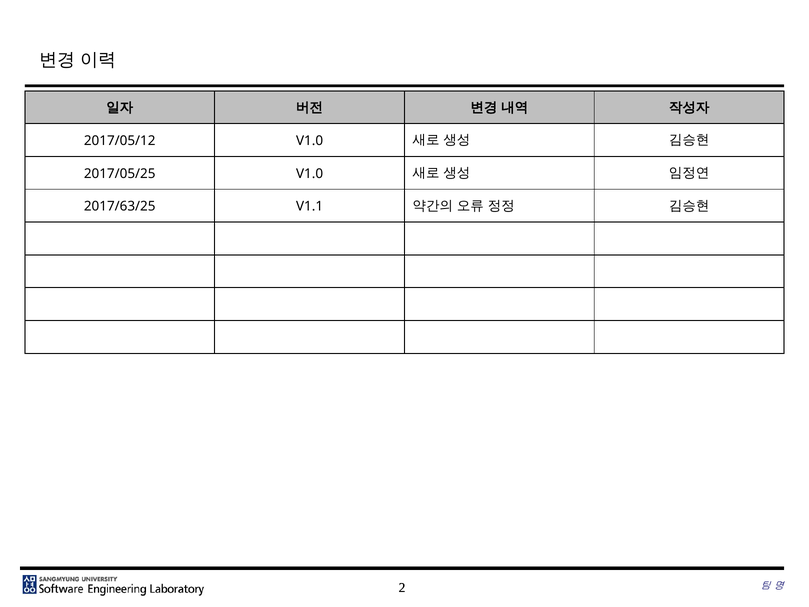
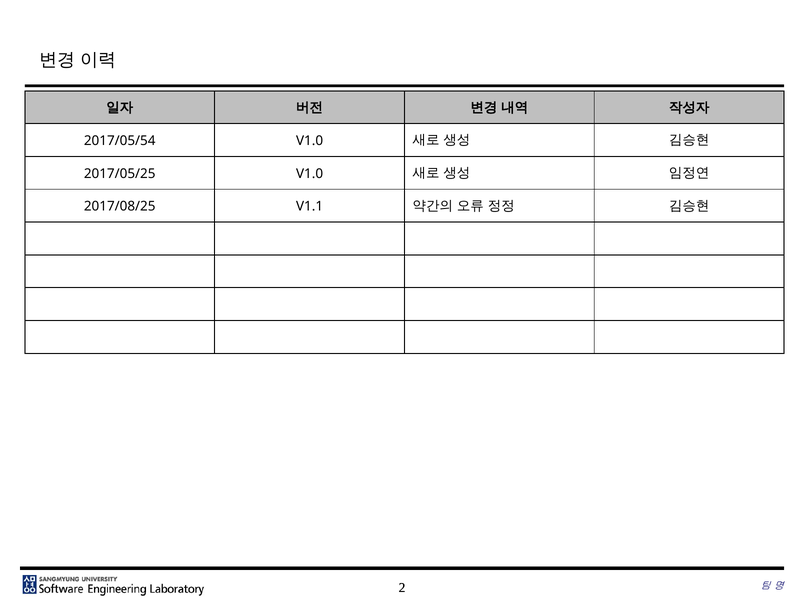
2017/05/12: 2017/05/12 -> 2017/05/54
2017/63/25: 2017/63/25 -> 2017/08/25
